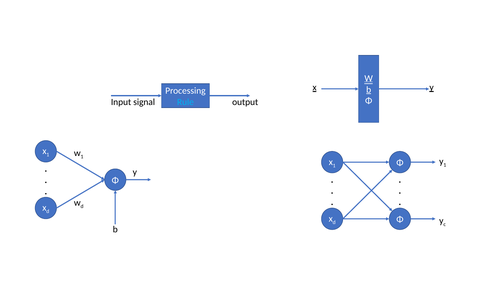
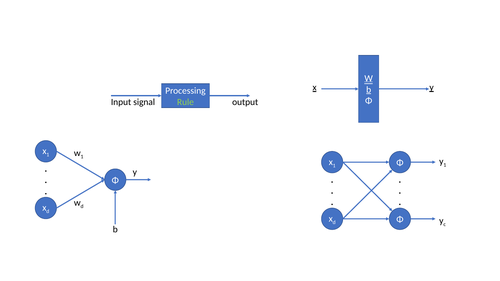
Rule colour: light blue -> light green
